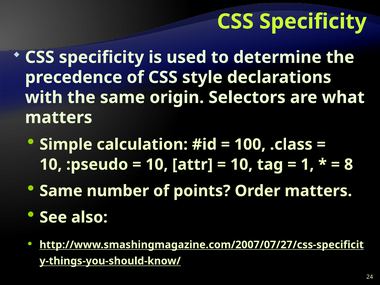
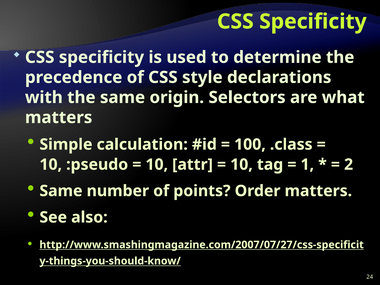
8: 8 -> 2
